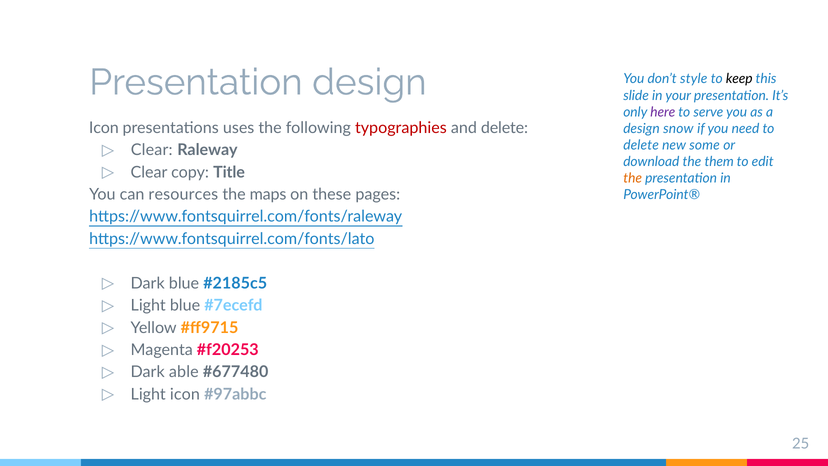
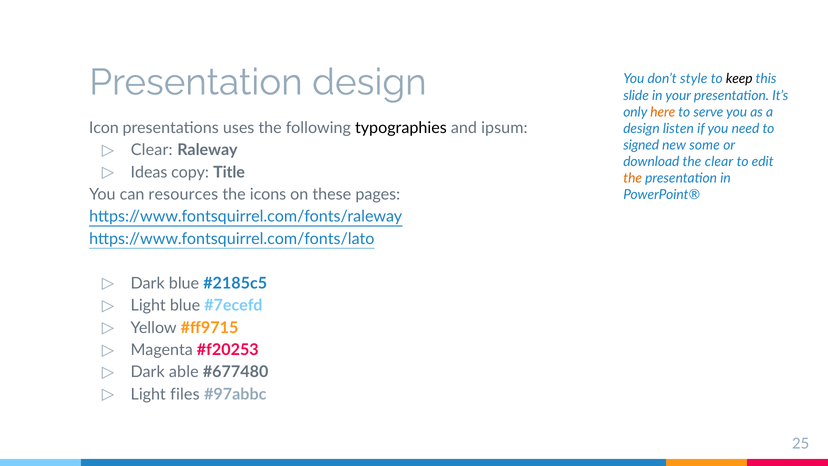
here colour: purple -> orange
typographies colour: red -> black
and delete: delete -> ipsum
snow: snow -> listen
delete at (641, 145): delete -> signed
the them: them -> clear
Clear at (149, 172): Clear -> Ideas
maps: maps -> icons
Light icon: icon -> files
